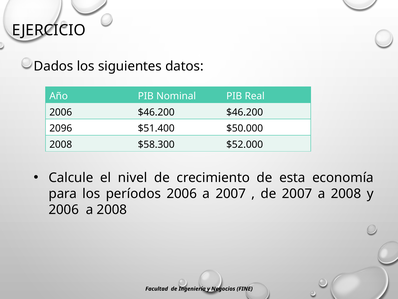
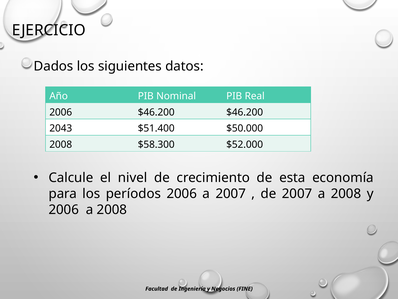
2096: 2096 -> 2043
